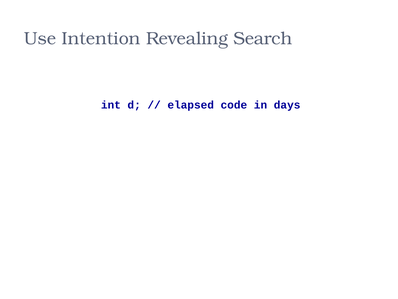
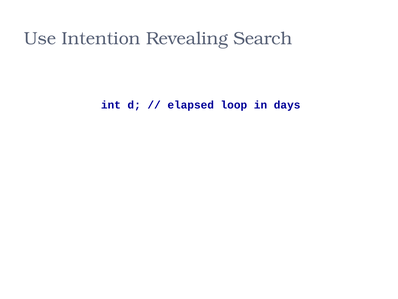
code: code -> loop
